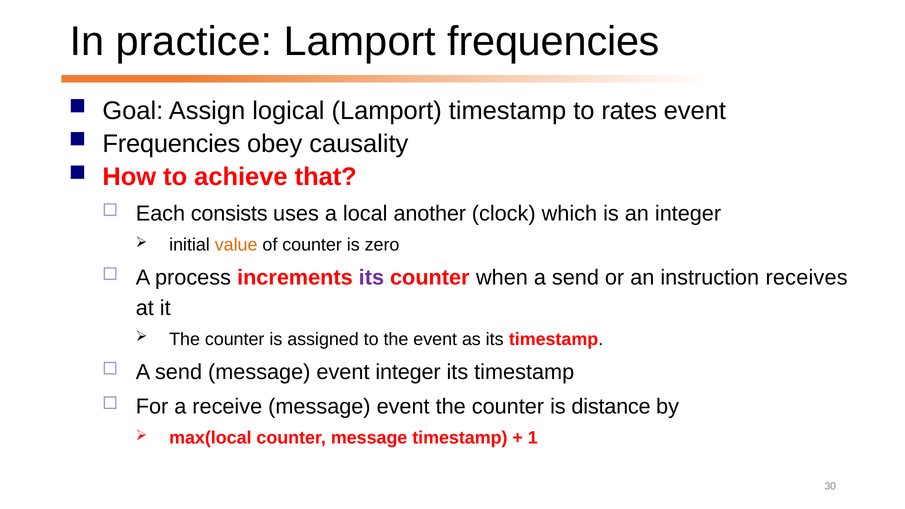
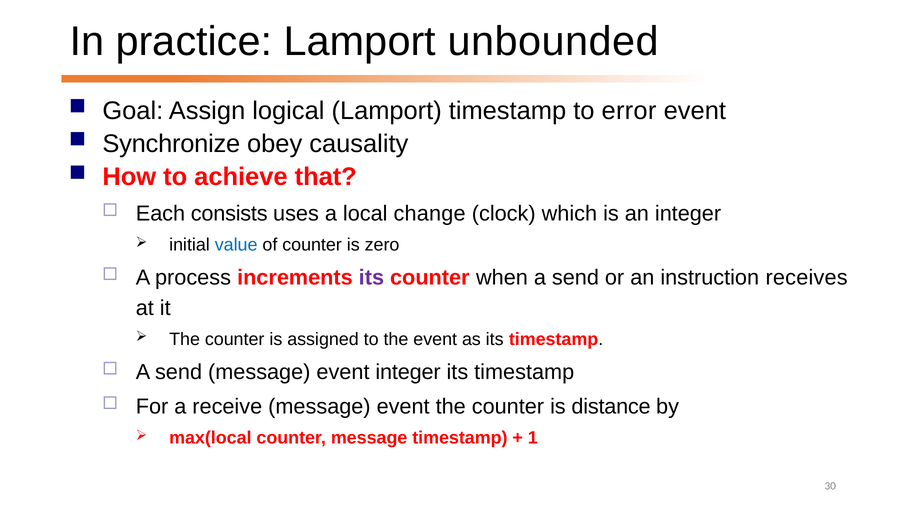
Lamport frequencies: frequencies -> unbounded
rates: rates -> error
Frequencies at (171, 144): Frequencies -> Synchronize
another: another -> change
value colour: orange -> blue
